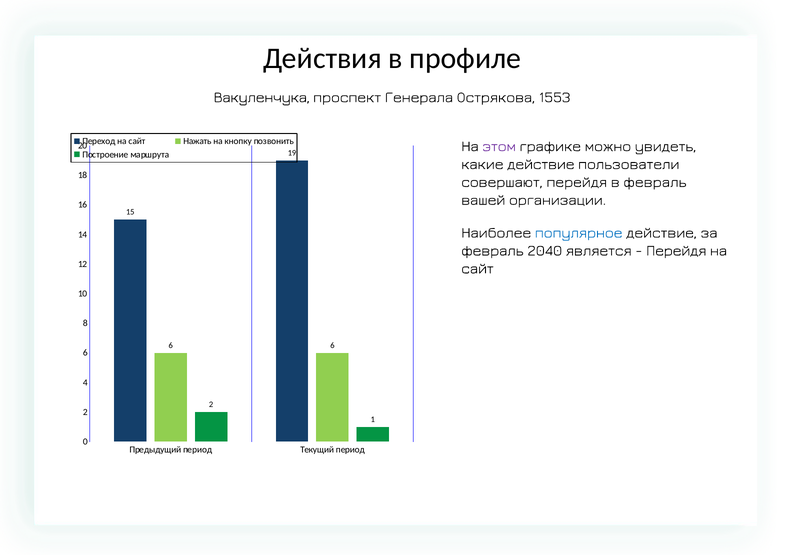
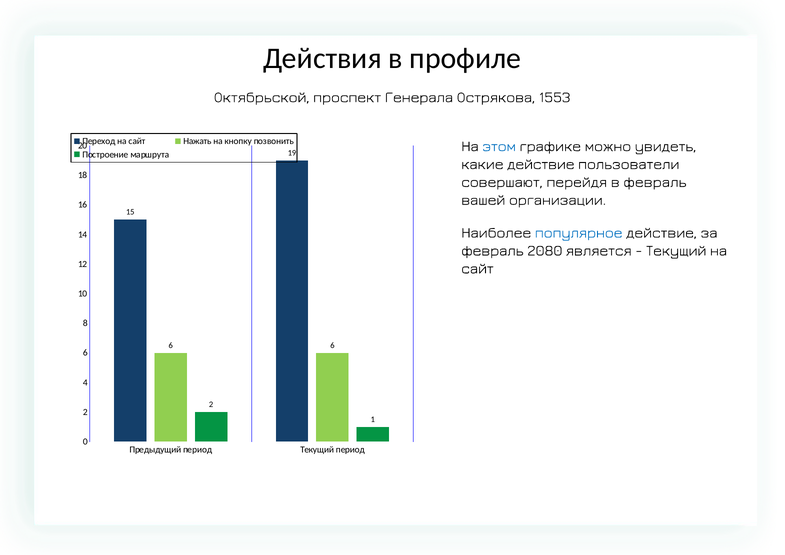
Вакуленчука: Вакуленчука -> Октябрьской
этом colour: purple -> blue
2040: 2040 -> 2080
Перейдя at (676, 251): Перейдя -> Текущий
